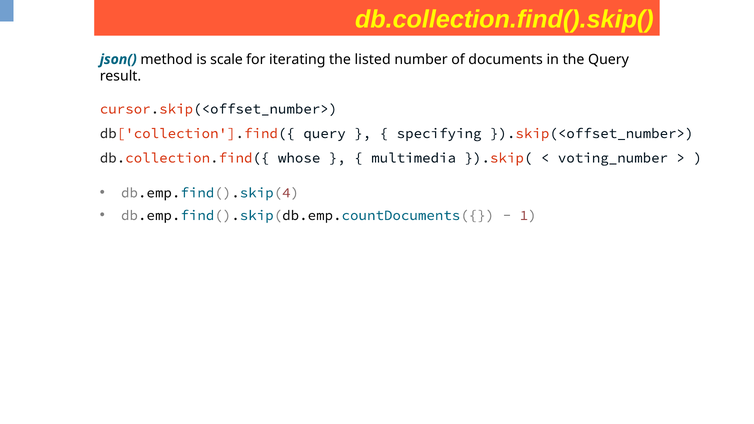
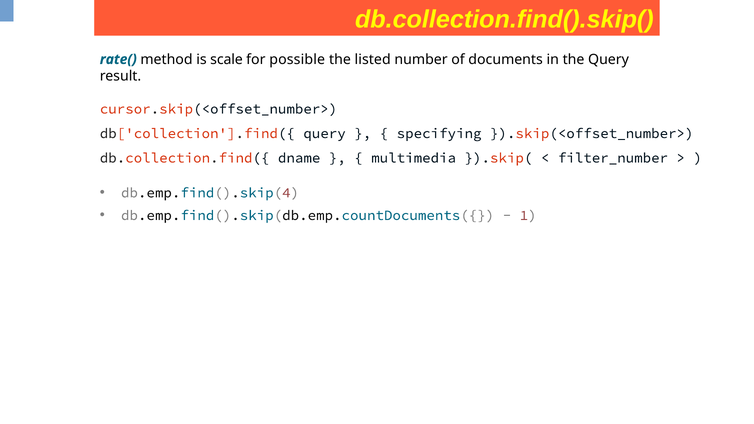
json(: json( -> rate(
iterating: iterating -> possible
whose: whose -> dname
voting_number: voting_number -> filter_number
